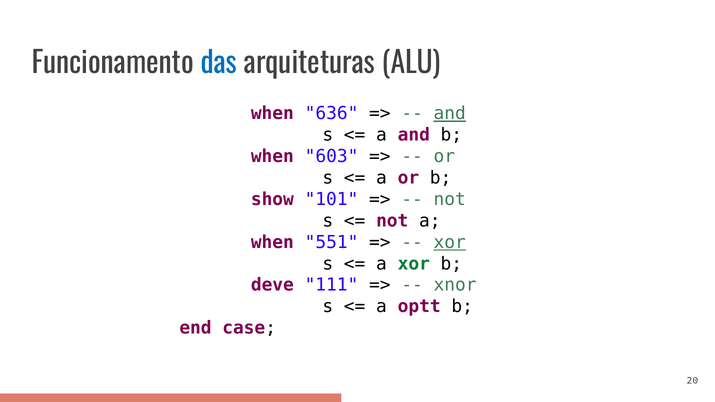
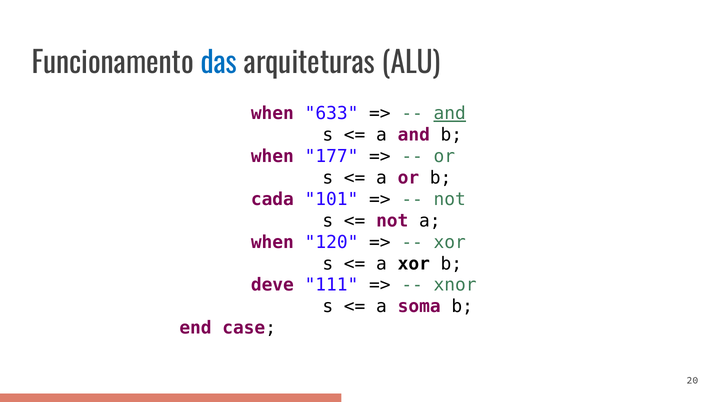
636: 636 -> 633
603: 603 -> 177
show: show -> cada
551: 551 -> 120
xor at (450, 242) underline: present -> none
xor at (414, 264) colour: green -> black
optt: optt -> soma
